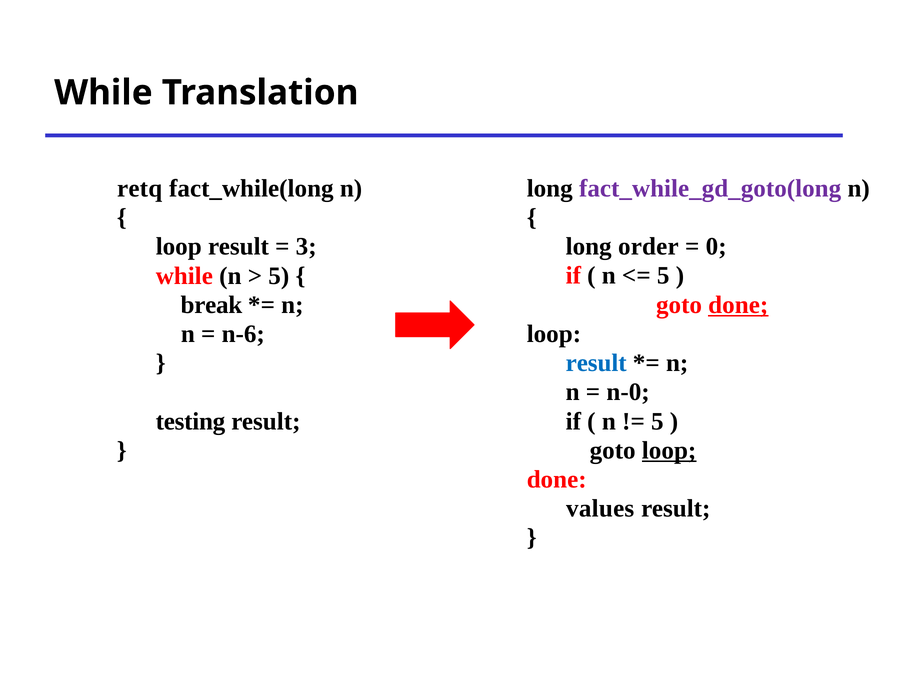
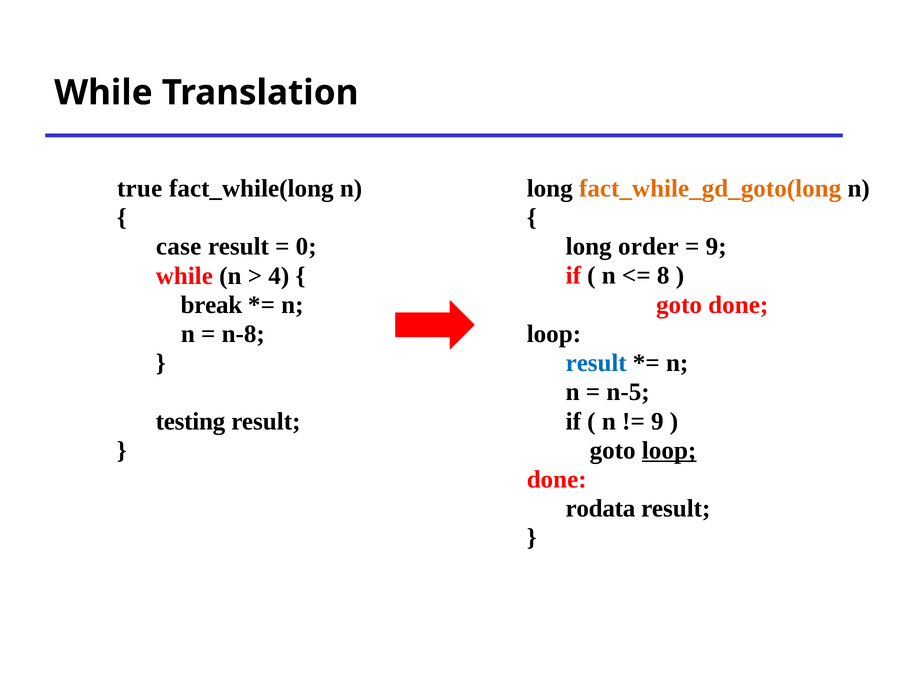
fact_while_gd_goto(long colour: purple -> orange
retq: retq -> true
0 at (716, 247): 0 -> 9
loop at (179, 247): loop -> case
3: 3 -> 0
5 at (663, 276): 5 -> 8
5 at (279, 276): 5 -> 4
done at (738, 305) underline: present -> none
n-6: n-6 -> n-8
n-0: n-0 -> n-5
5 at (657, 421): 5 -> 9
values: values -> rodata
